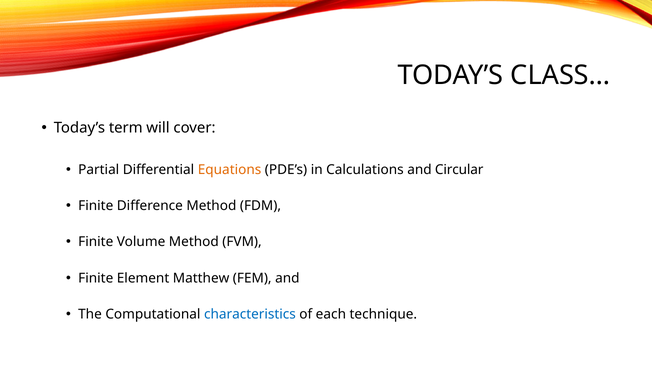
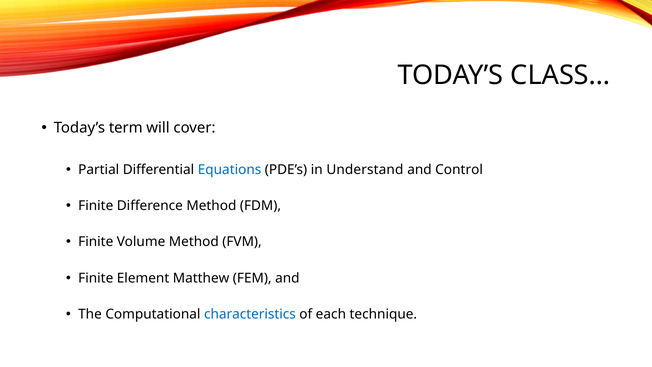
Equations colour: orange -> blue
Calculations: Calculations -> Understand
Circular: Circular -> Control
